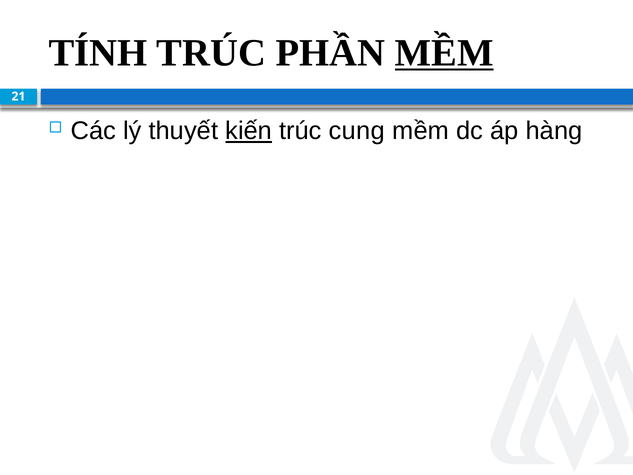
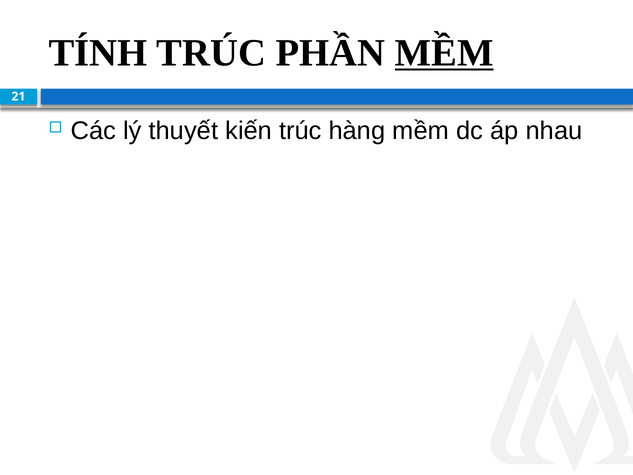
kiến underline: present -> none
cung: cung -> hàng
hàng: hàng -> nhau
